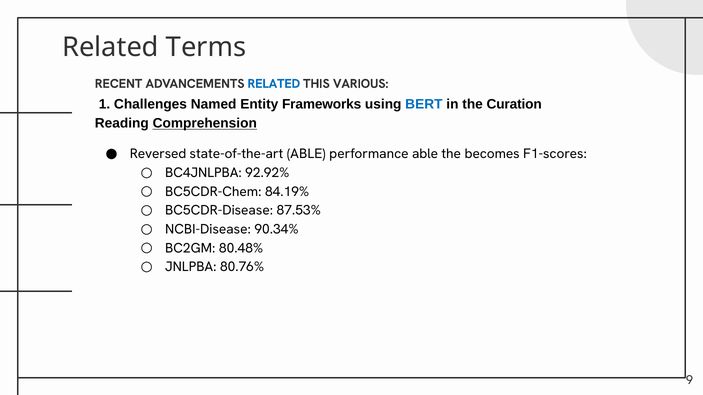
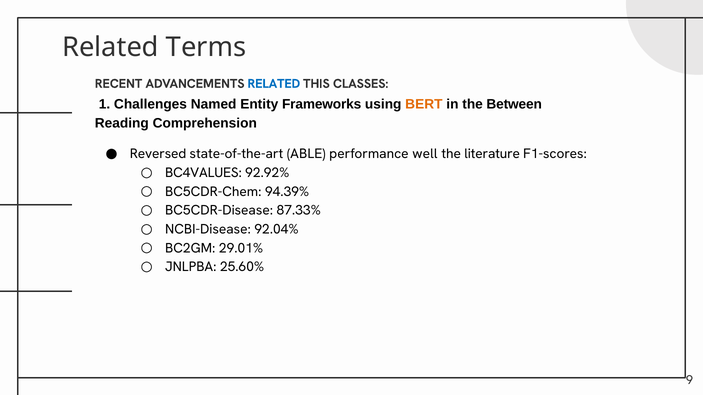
VARIOUS: VARIOUS -> CLASSES
BERT colour: blue -> orange
Curation: Curation -> Between
Comprehension underline: present -> none
performance able: able -> well
becomes: becomes -> literature
BC4JNLPBA: BC4JNLPBA -> BC4VALUES
84.19%: 84.19% -> 94.39%
87.53%: 87.53% -> 87.33%
90.34%: 90.34% -> 92.04%
80.48%: 80.48% -> 29.01%
80.76%: 80.76% -> 25.60%
